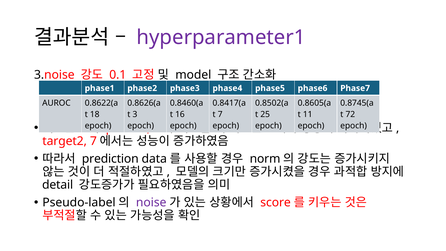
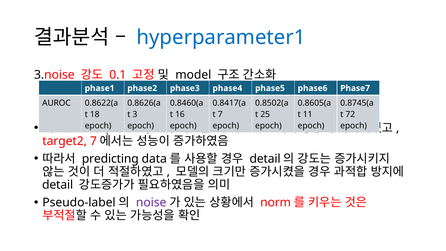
hyperparameter1 colour: purple -> blue
prediction: prediction -> predicting
norm at (265, 159): norm -> detail
score: score -> norm
